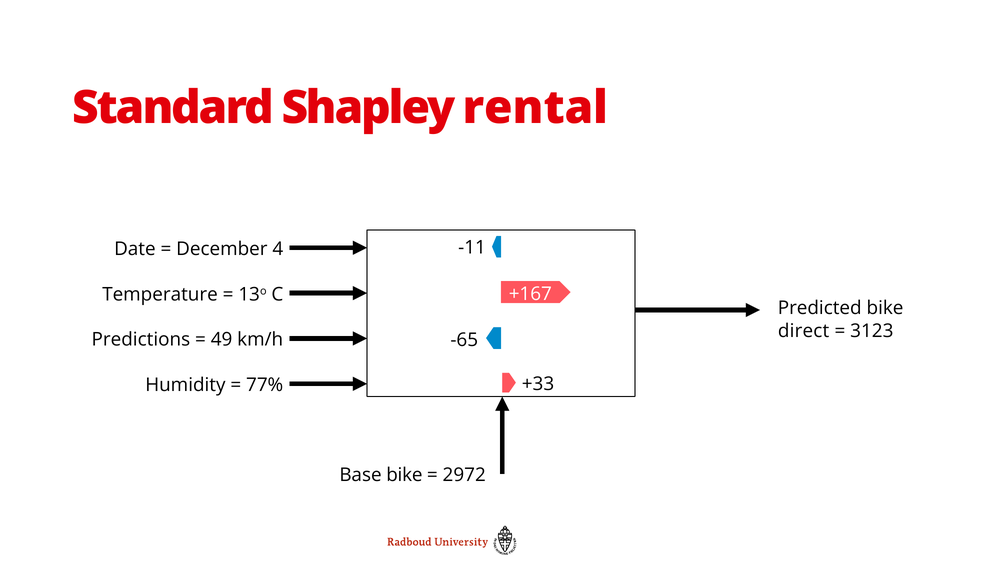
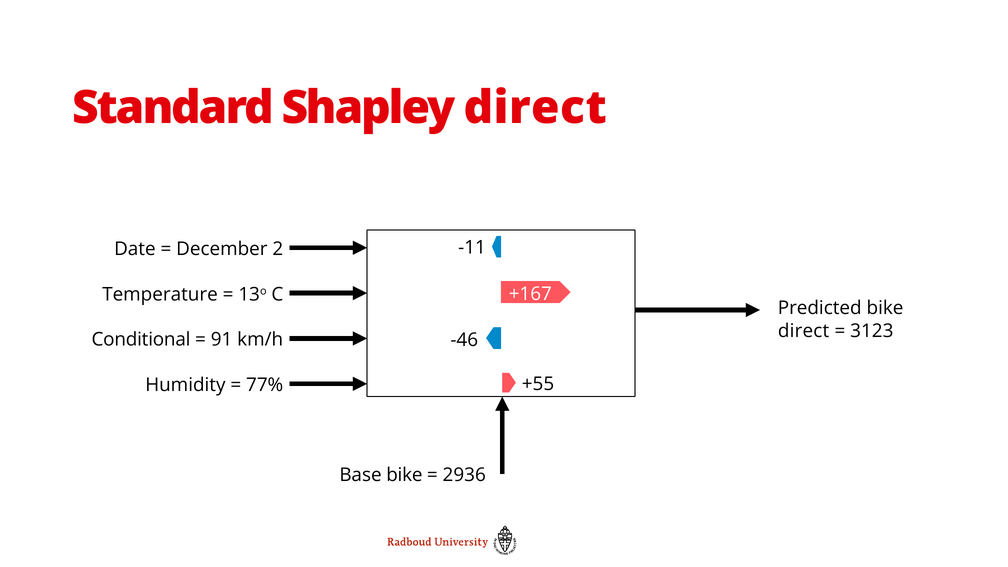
Shapley rental: rental -> direct
4: 4 -> 2
Predictions: Predictions -> Conditional
49: 49 -> 91
-65: -65 -> -46
+33: +33 -> +55
2972: 2972 -> 2936
